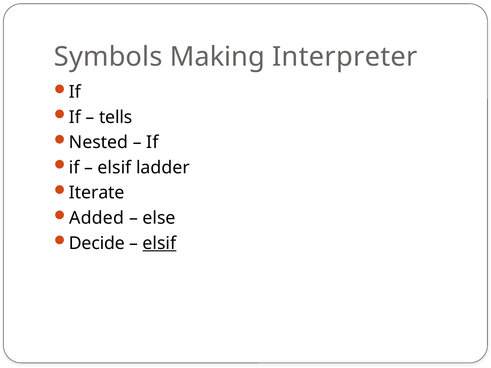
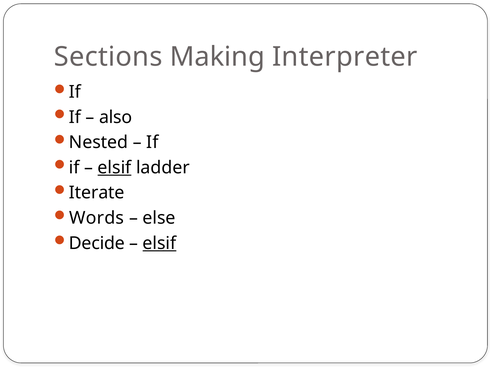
Symbols: Symbols -> Sections
tells: tells -> also
elsif at (115, 168) underline: none -> present
Added: Added -> Words
